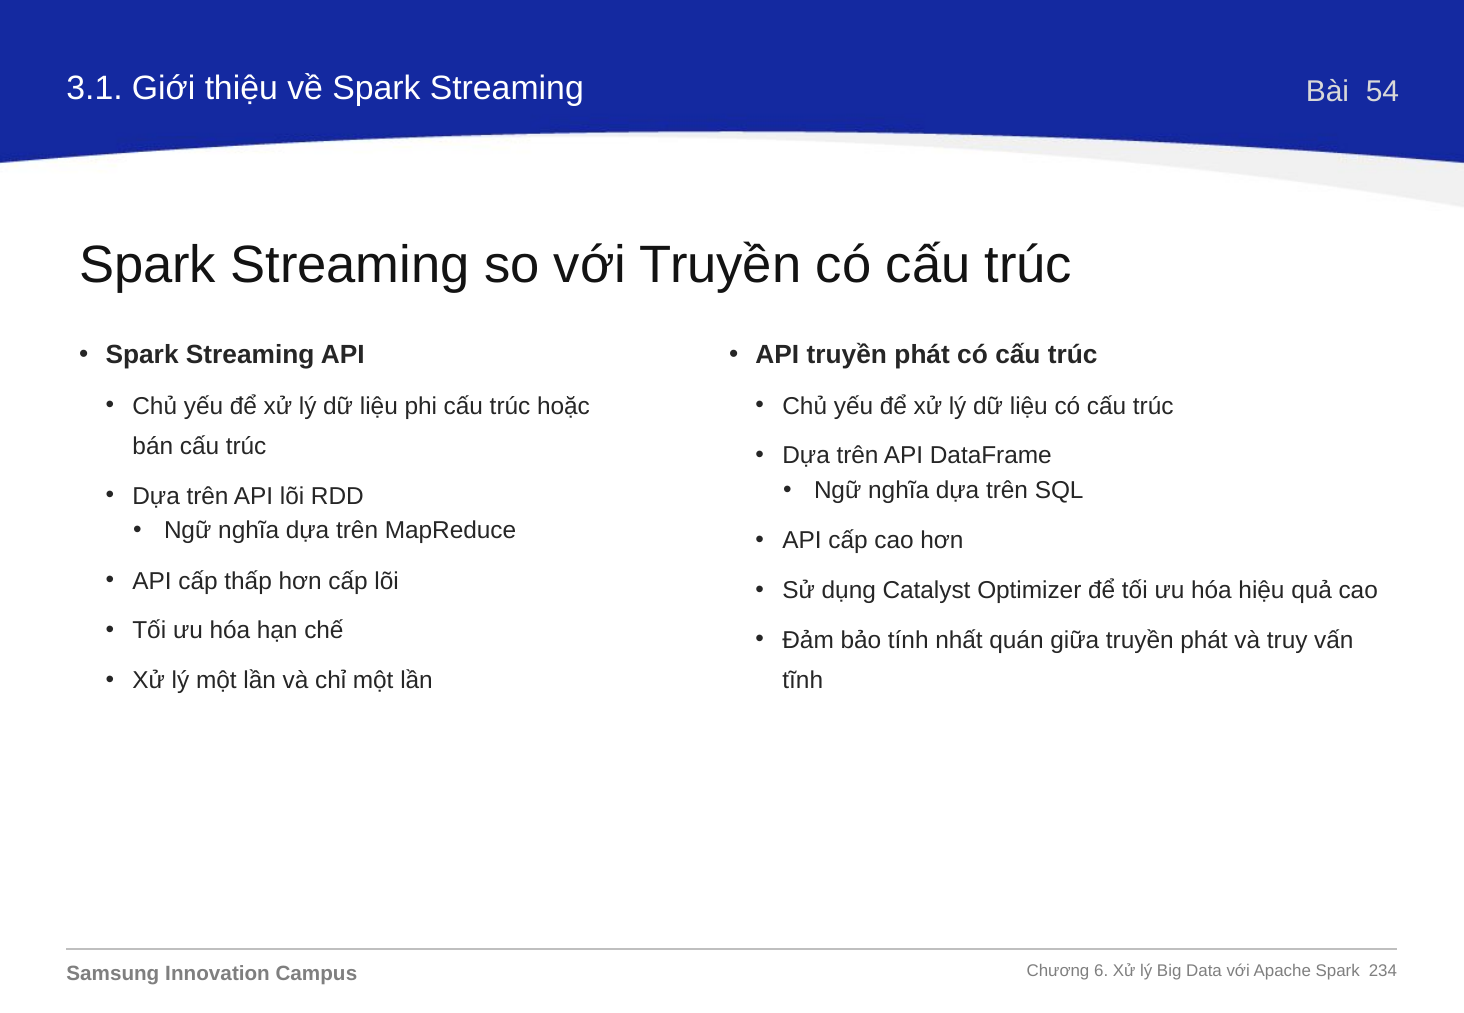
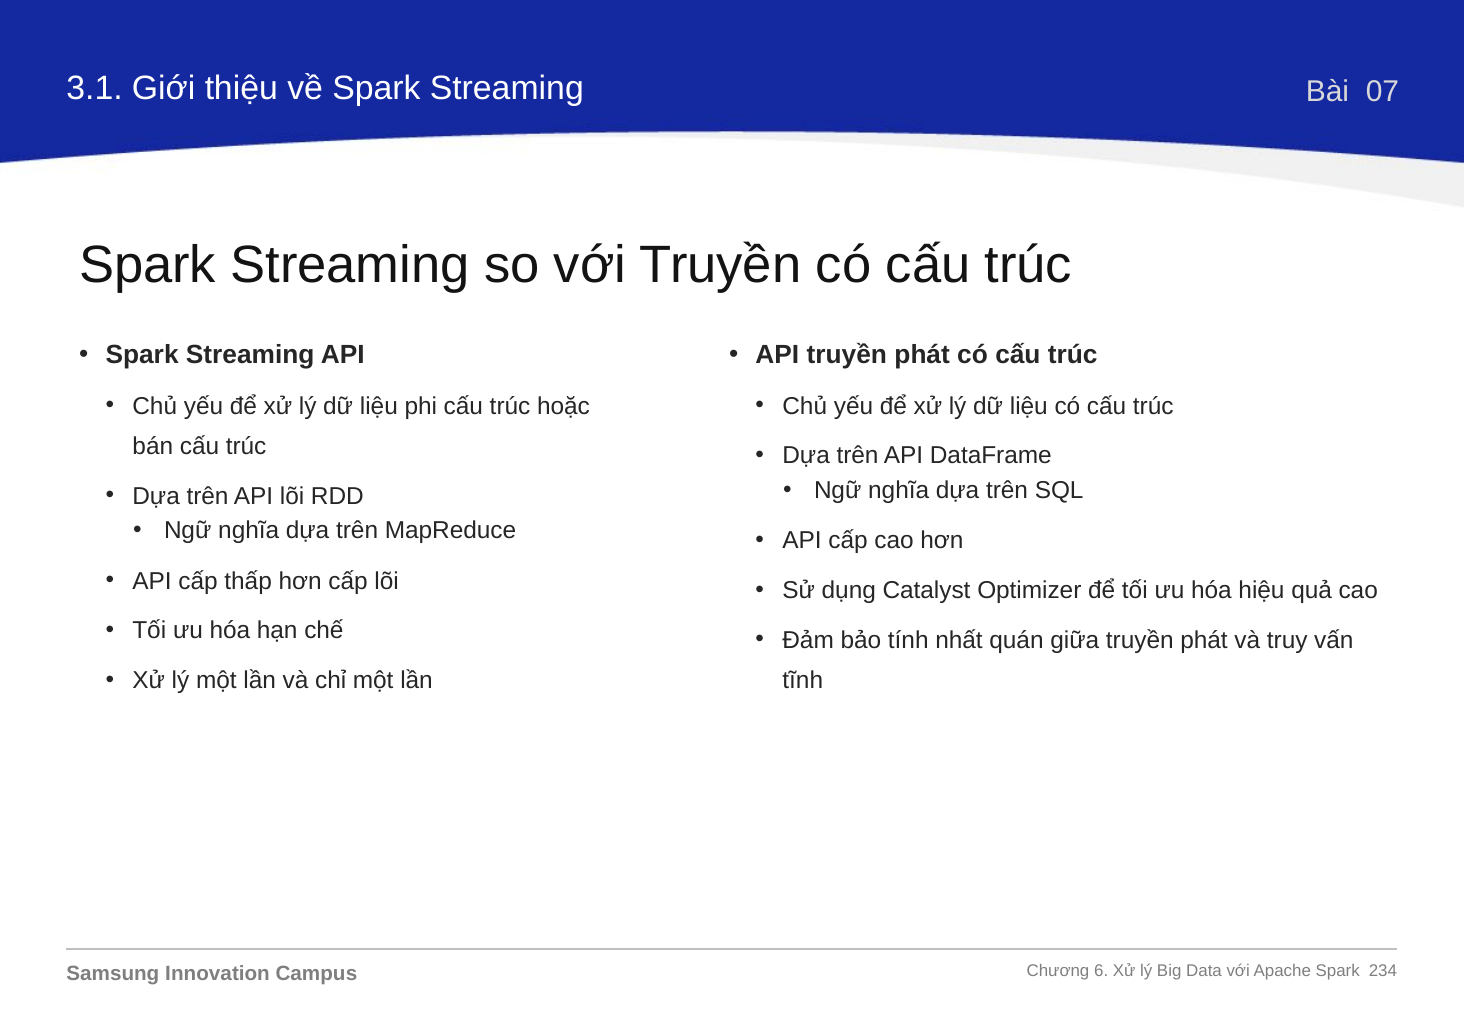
54: 54 -> 07
